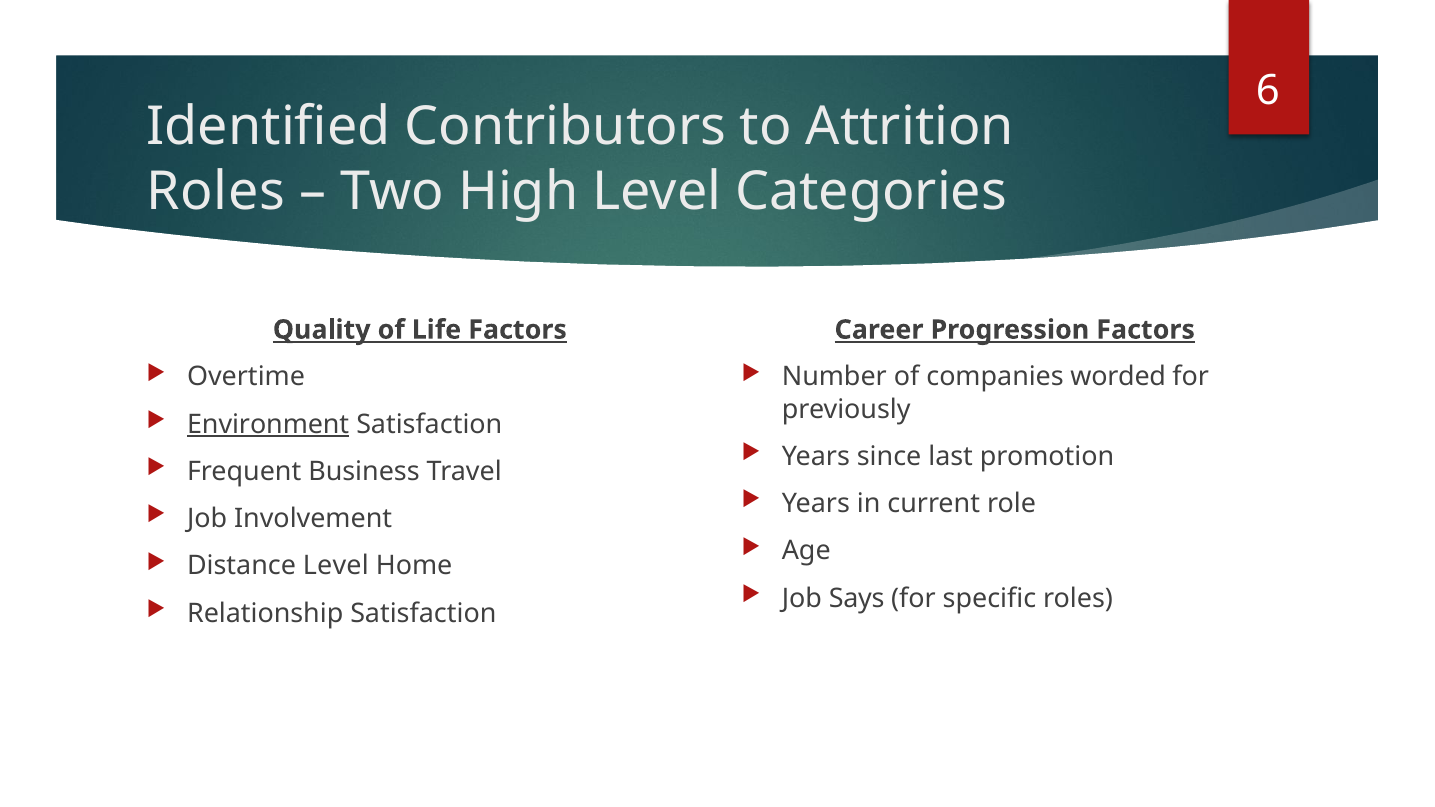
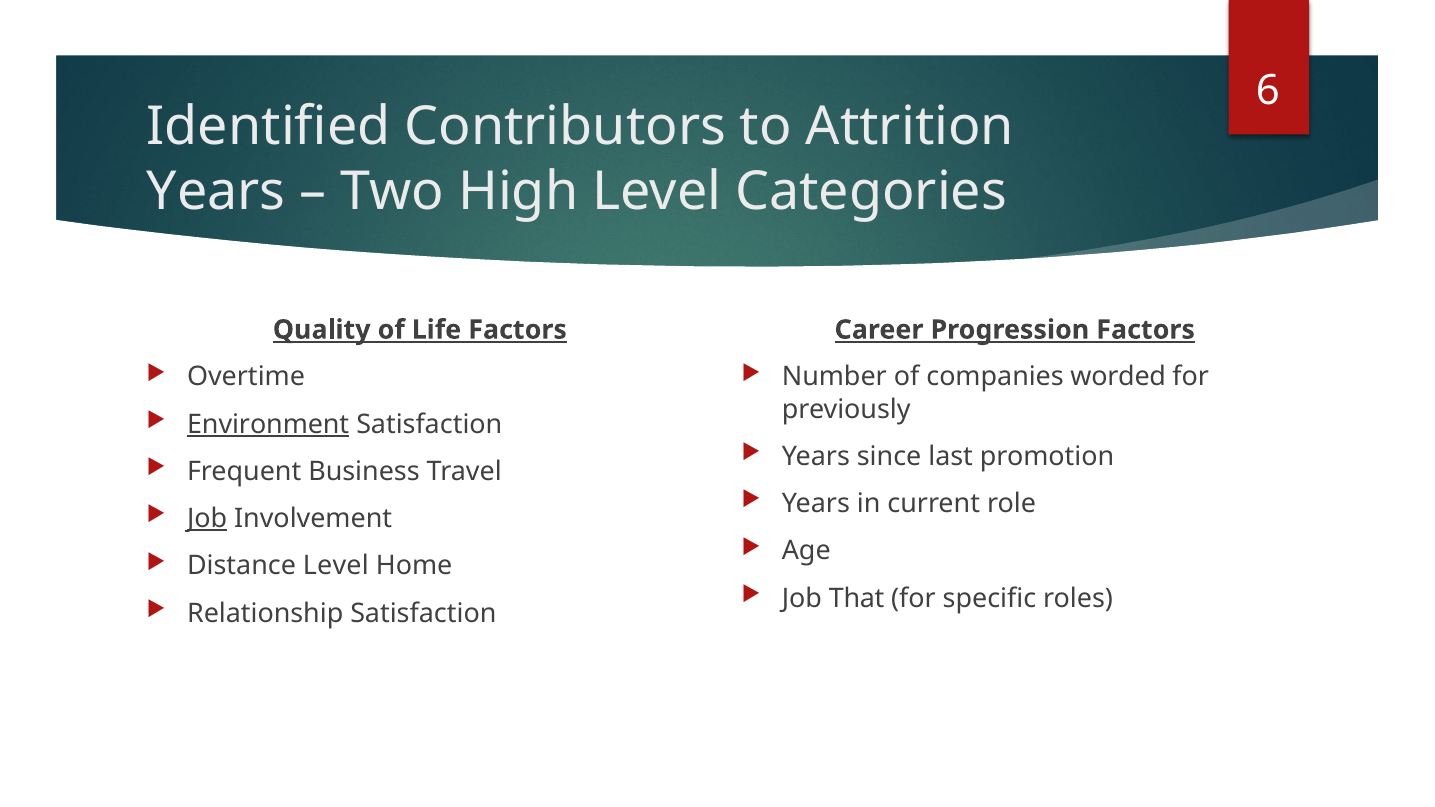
Roles at (216, 192): Roles -> Years
Job at (207, 519) underline: none -> present
Says: Says -> That
